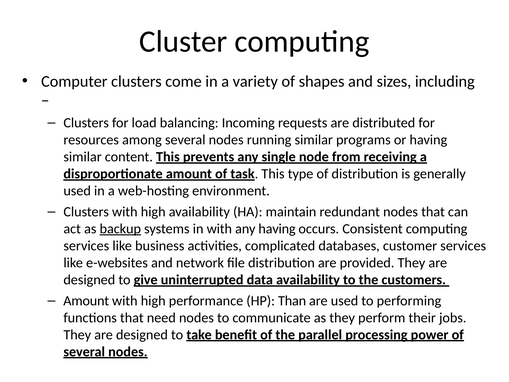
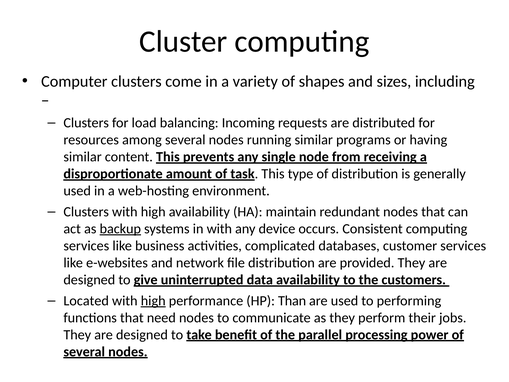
any having: having -> device
Amount at (86, 301): Amount -> Located
high at (153, 301) underline: none -> present
